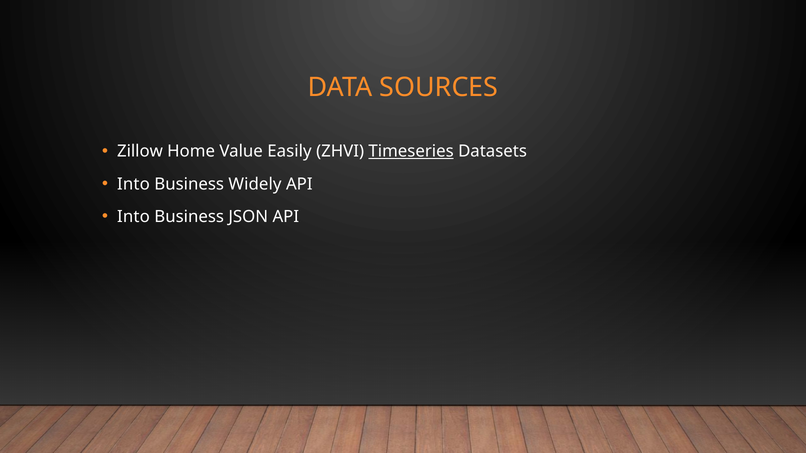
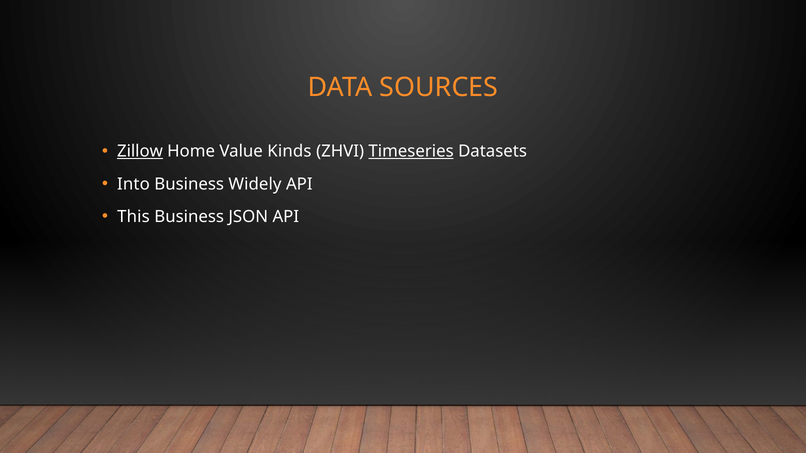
Zillow underline: none -> present
Easily: Easily -> Kinds
Into at (133, 217): Into -> This
